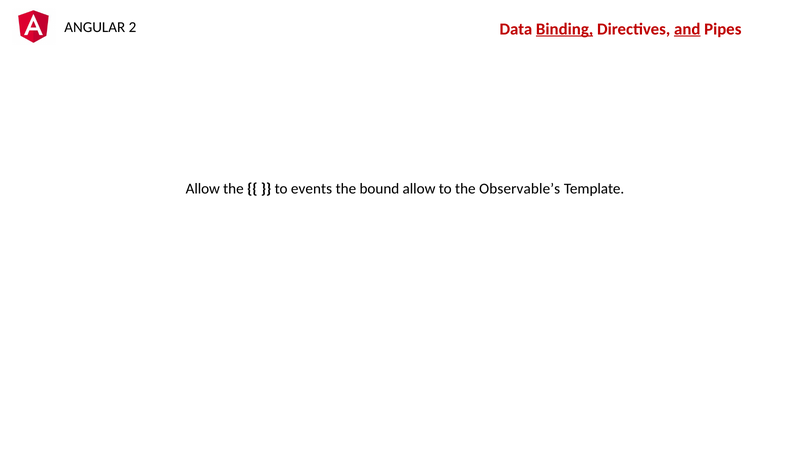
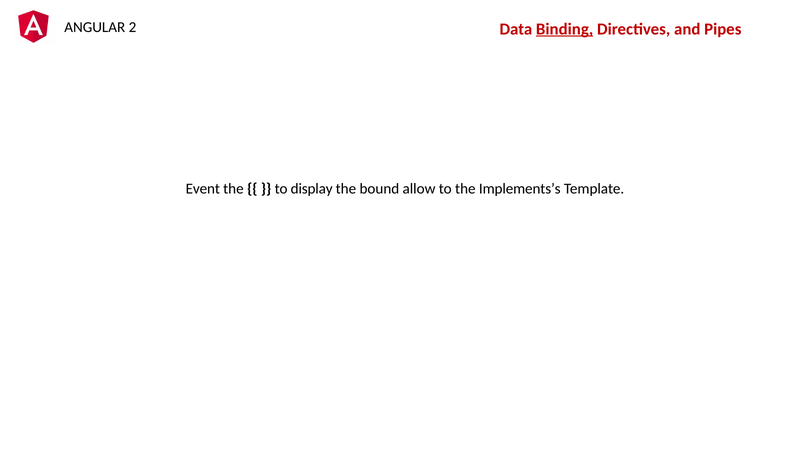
and underline: present -> none
Allow at (203, 189): Allow -> Event
events: events -> display
Observable’s: Observable’s -> Implements’s
